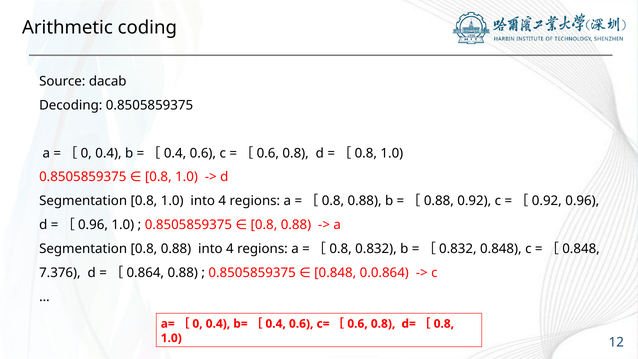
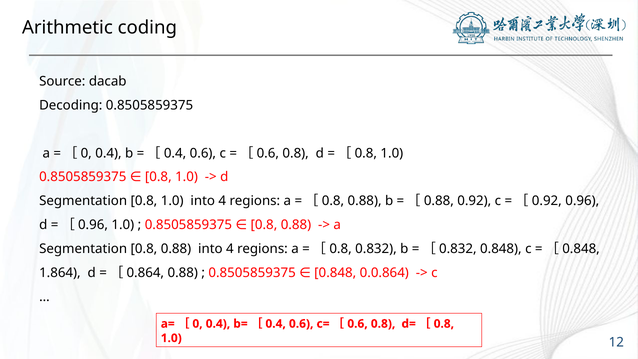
7.376: 7.376 -> 1.864
